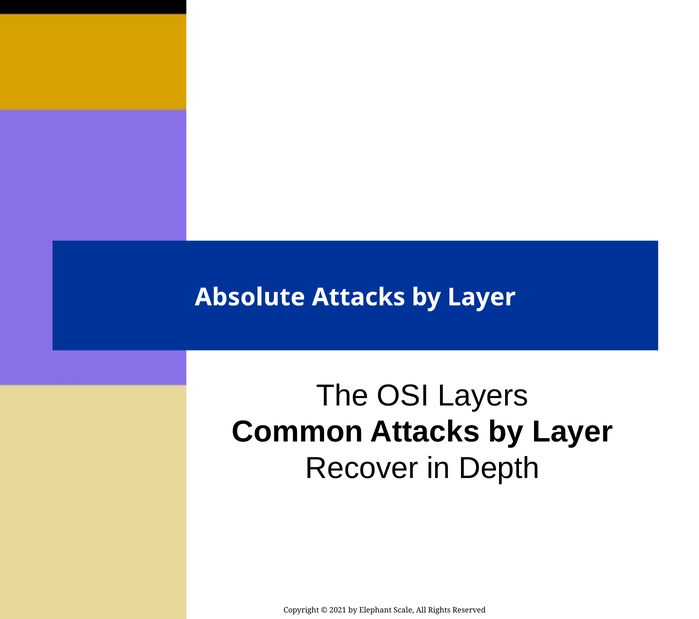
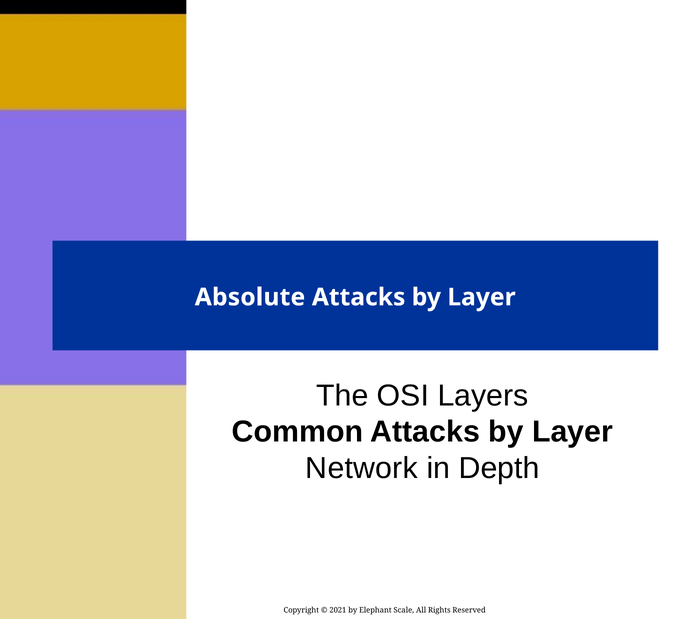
Recover: Recover -> Network
